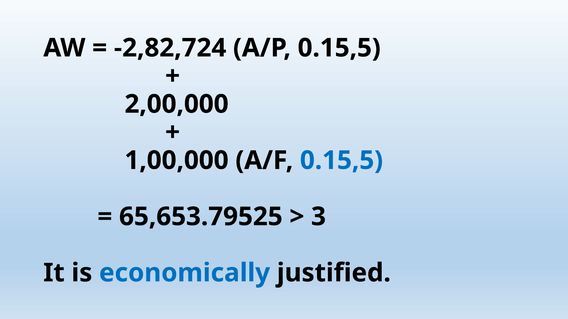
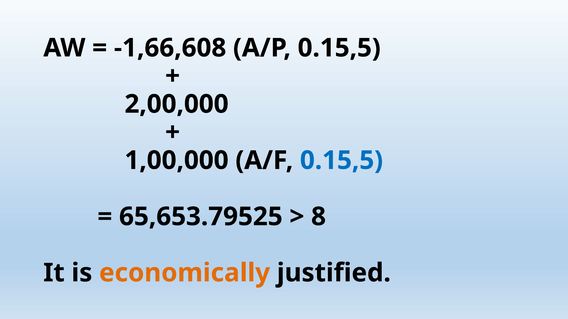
-2,82,724: -2,82,724 -> -1,66,608
3: 3 -> 8
economically colour: blue -> orange
